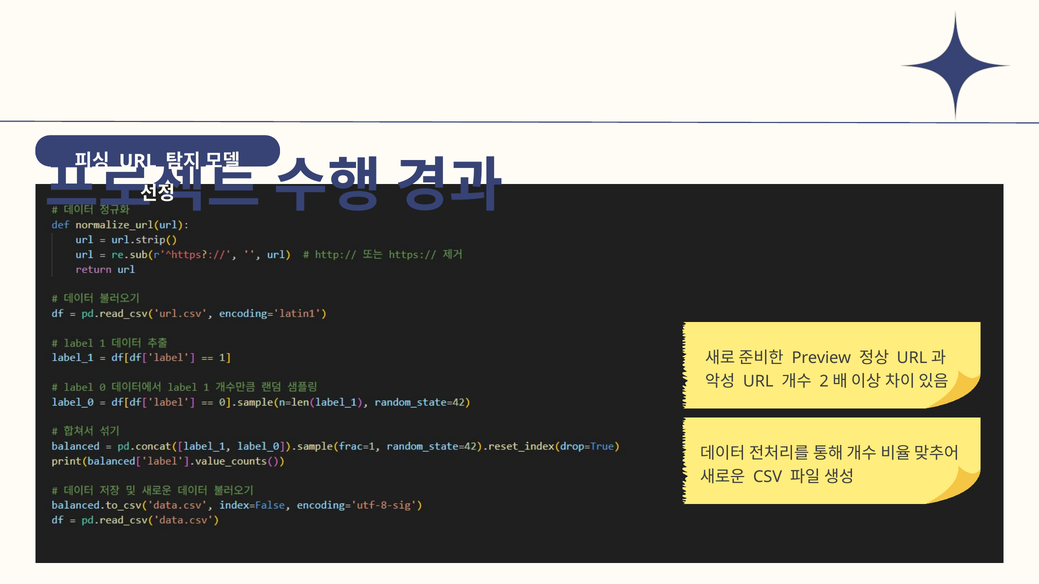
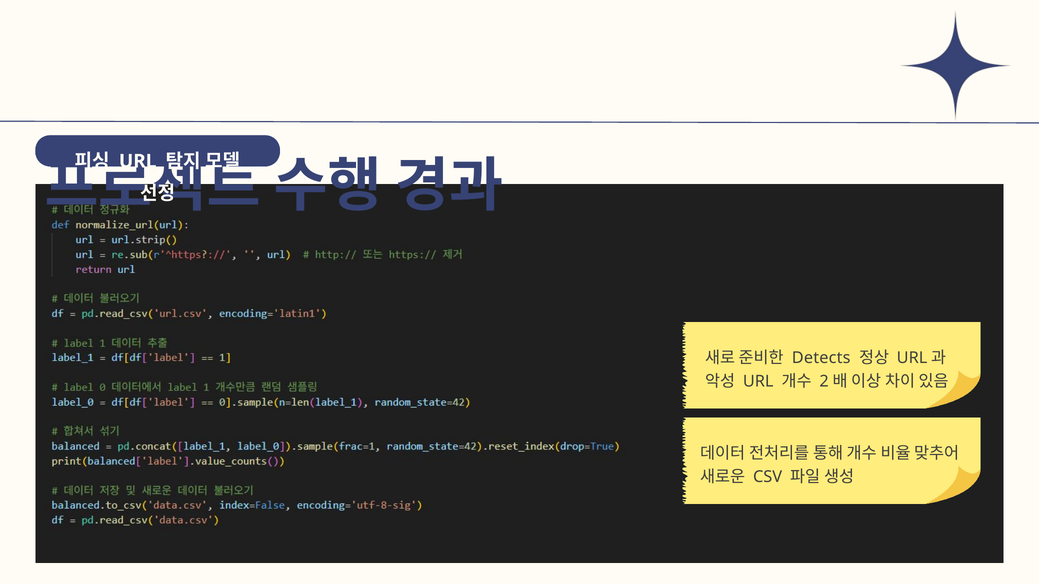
Preview: Preview -> Detects
